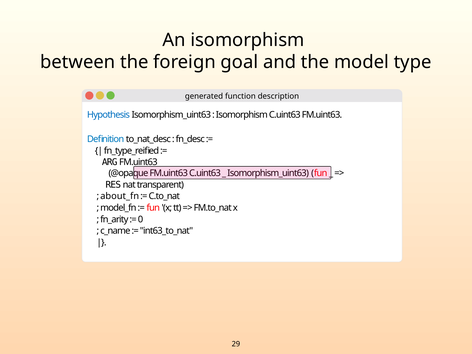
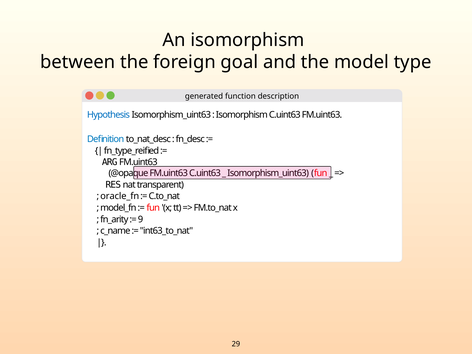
about_fn: about_fn -> oracle_fn
0: 0 -> 9
